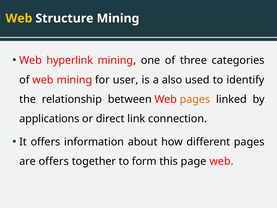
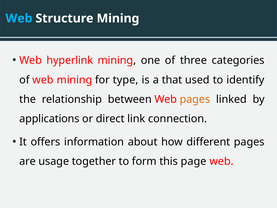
Web at (19, 18) colour: yellow -> light blue
user: user -> type
also: also -> that
are offers: offers -> usage
